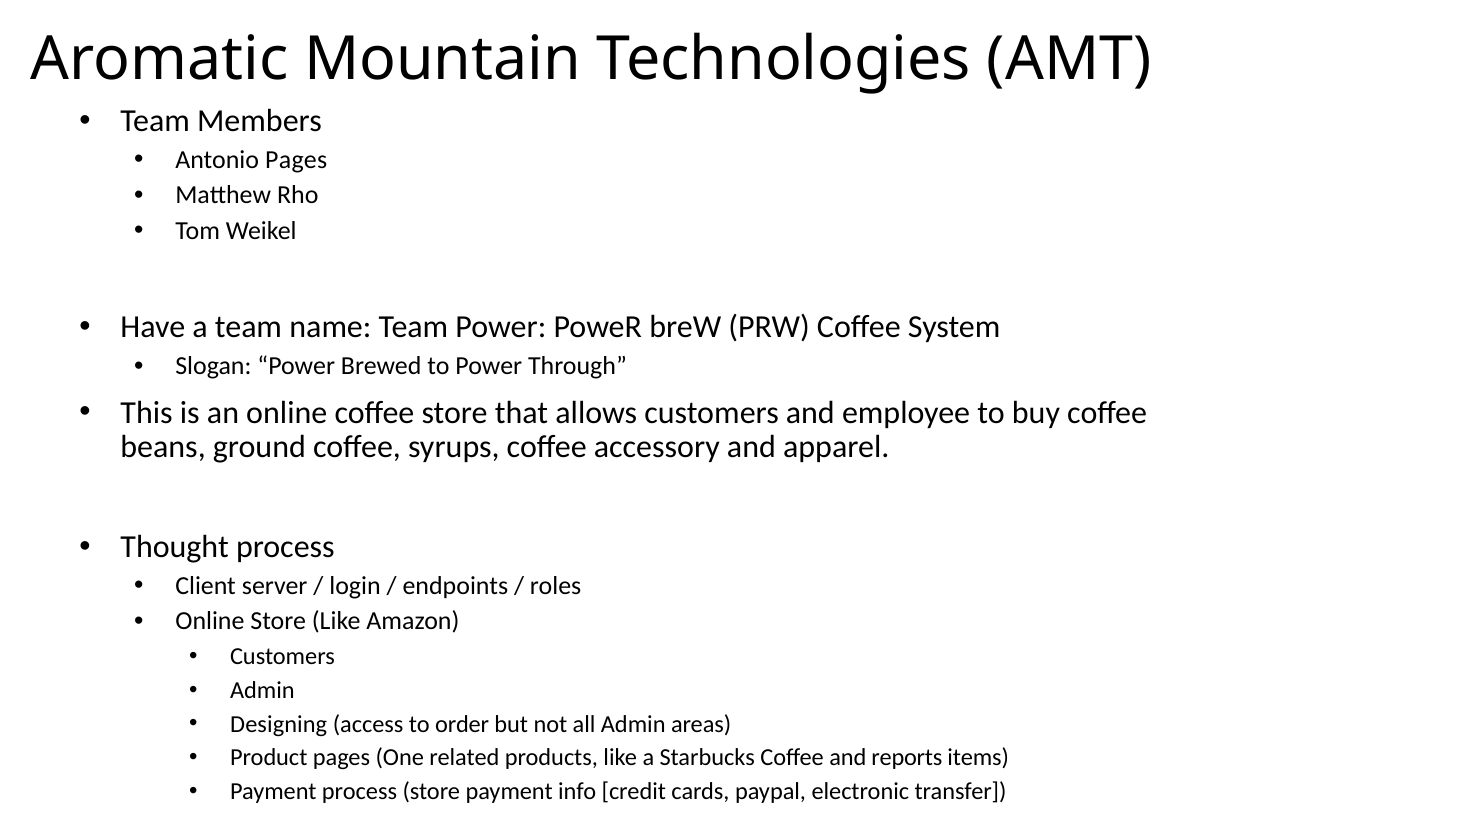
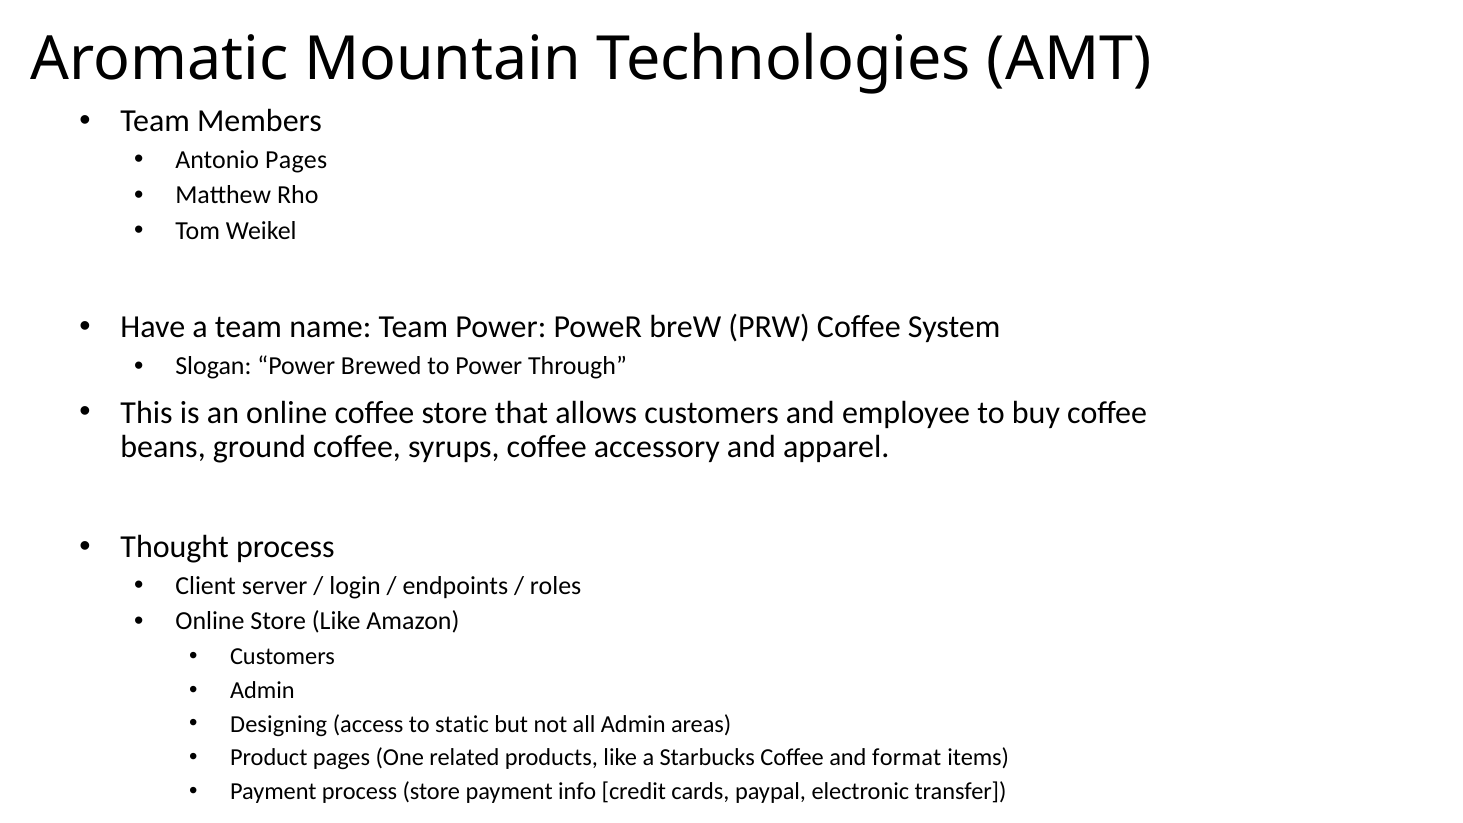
order: order -> static
reports: reports -> format
